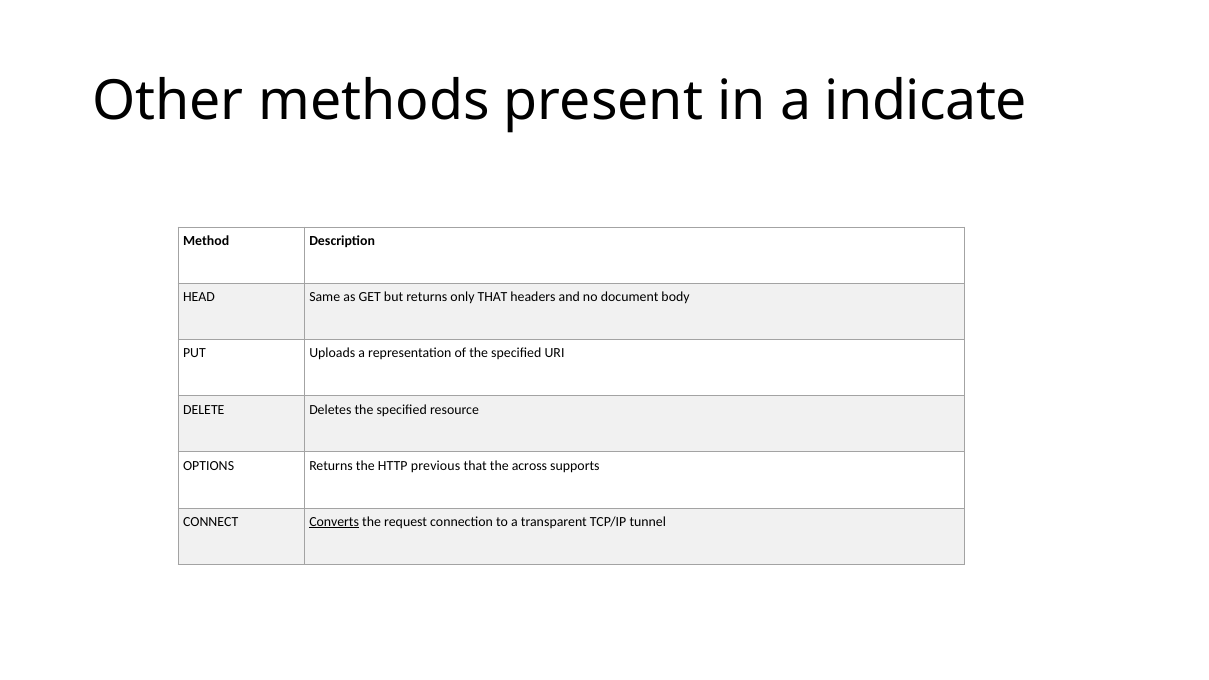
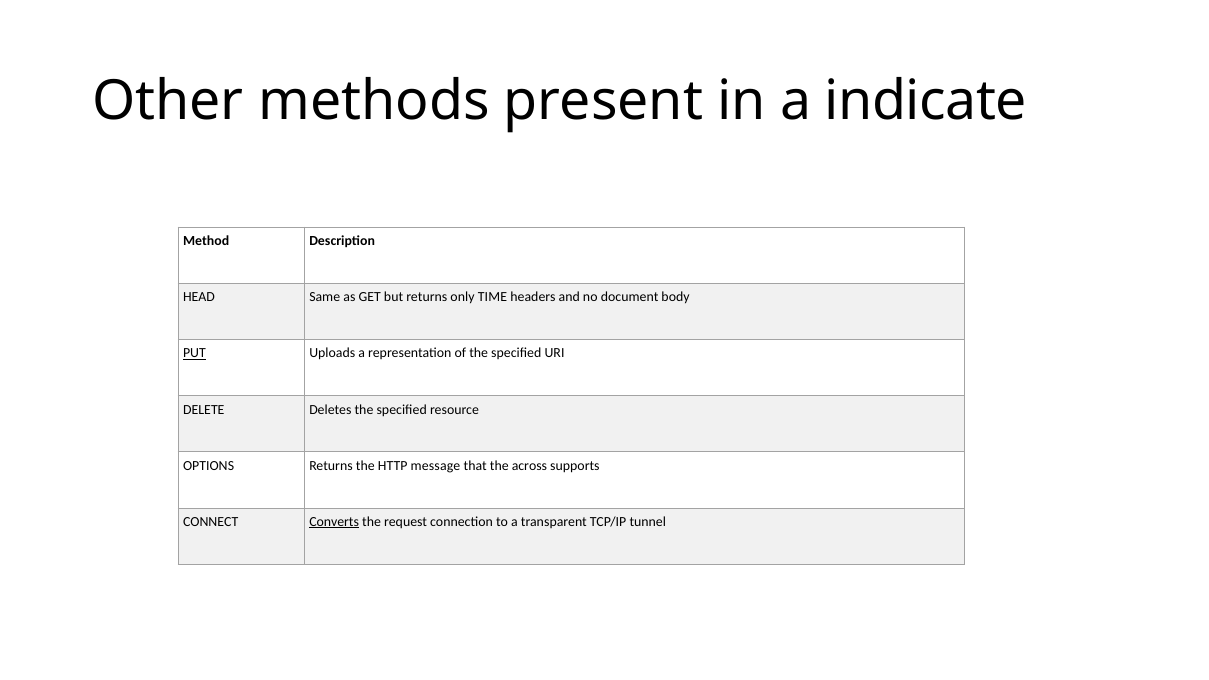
only THAT: THAT -> TIME
PUT underline: none -> present
previous: previous -> message
